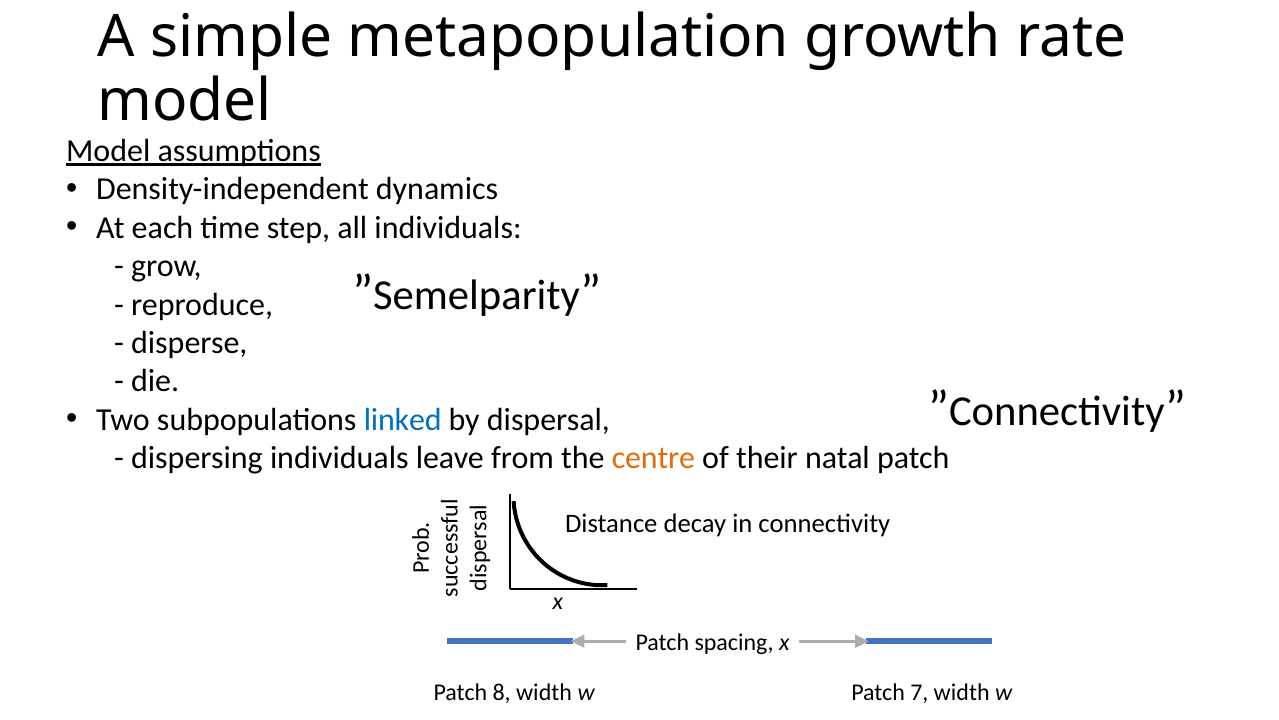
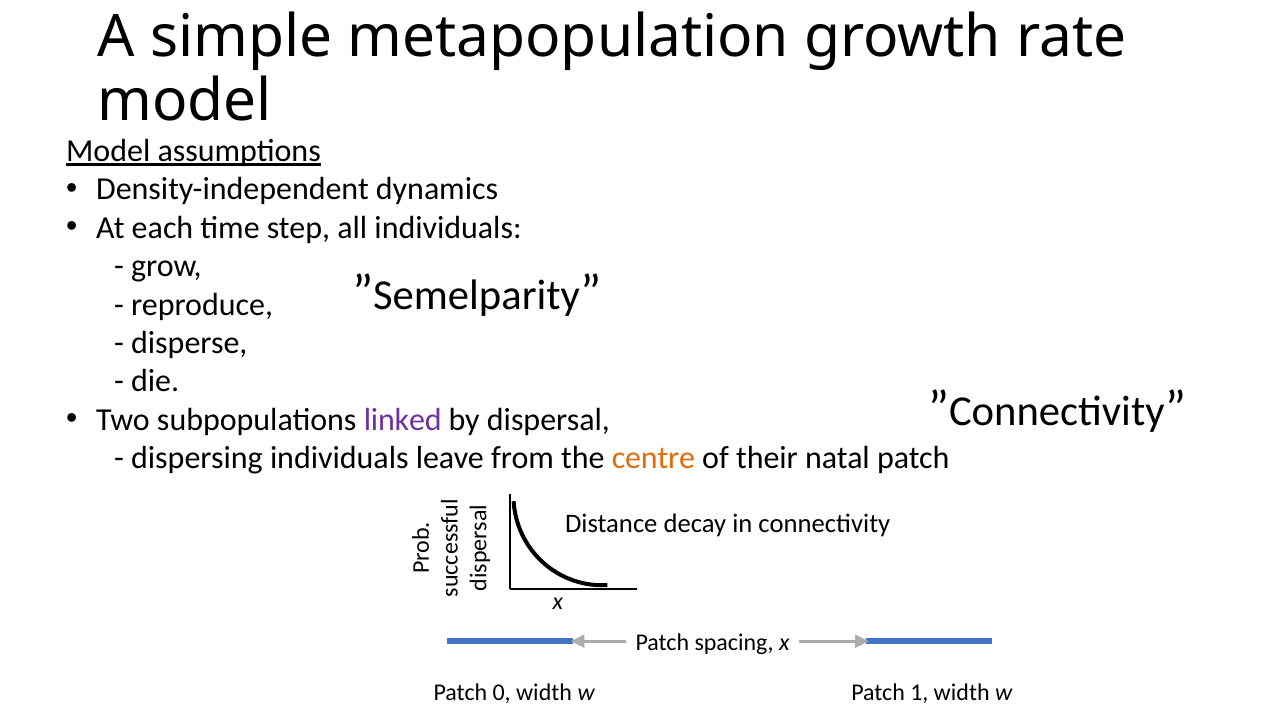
linked colour: blue -> purple
8: 8 -> 0
7: 7 -> 1
